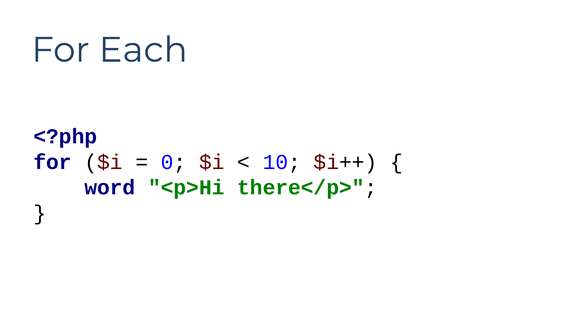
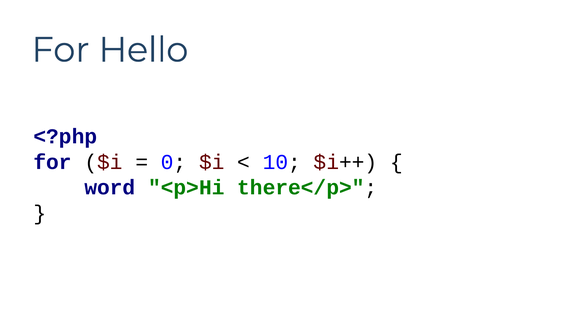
Each: Each -> Hello
